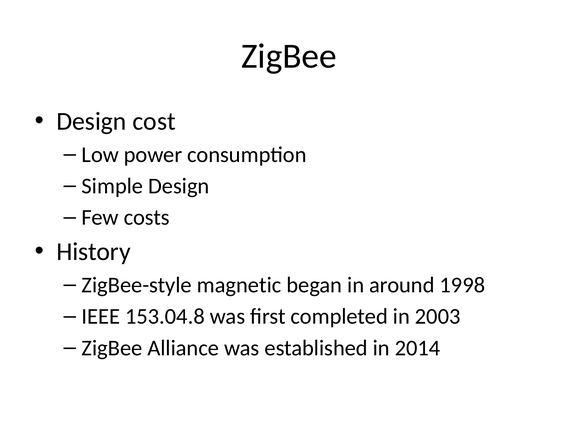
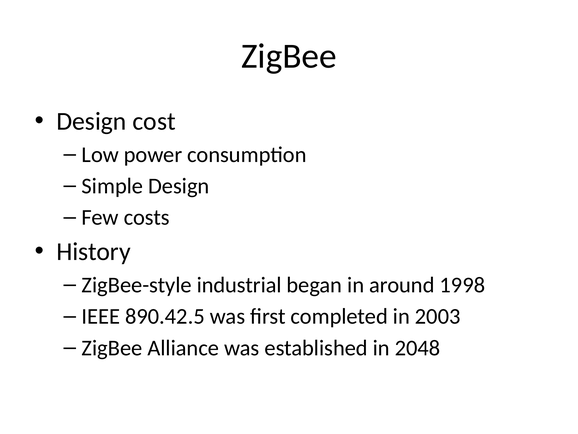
magnetic: magnetic -> industrial
153.04.8: 153.04.8 -> 890.42.5
2014: 2014 -> 2048
